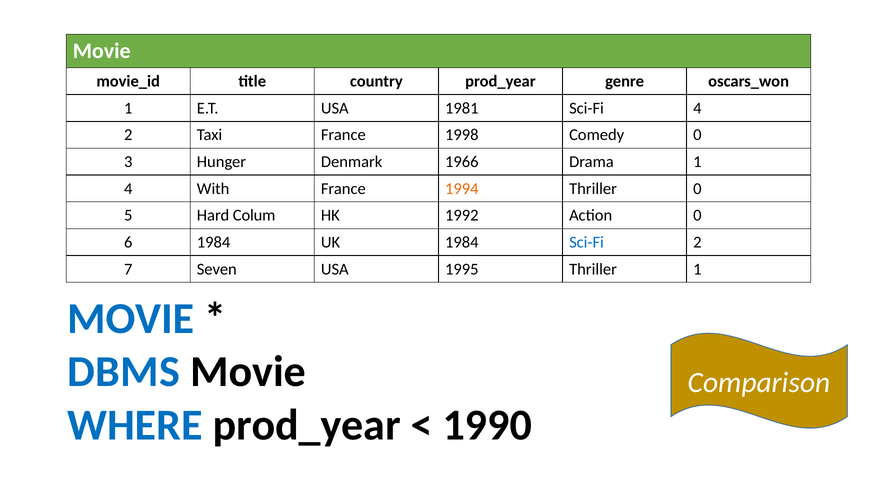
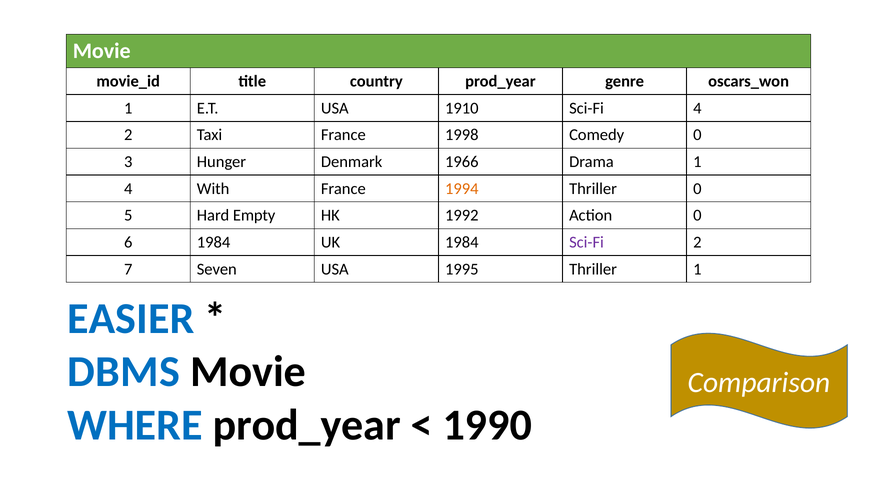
1981: 1981 -> 1910
Colum: Colum -> Empty
Sci-Fi at (587, 242) colour: blue -> purple
MOVIE at (131, 319): MOVIE -> EASIER
